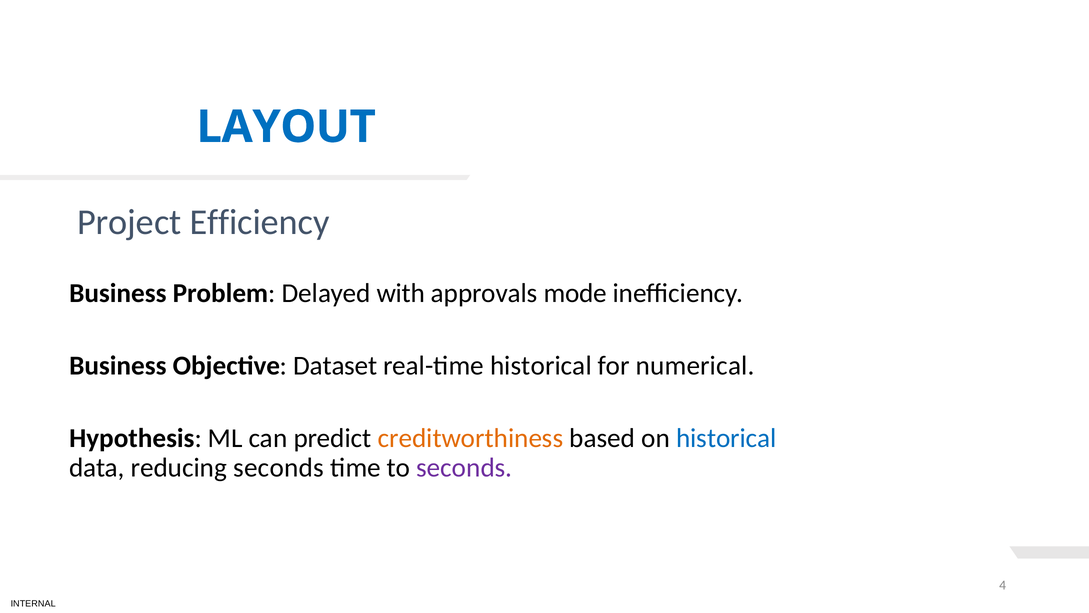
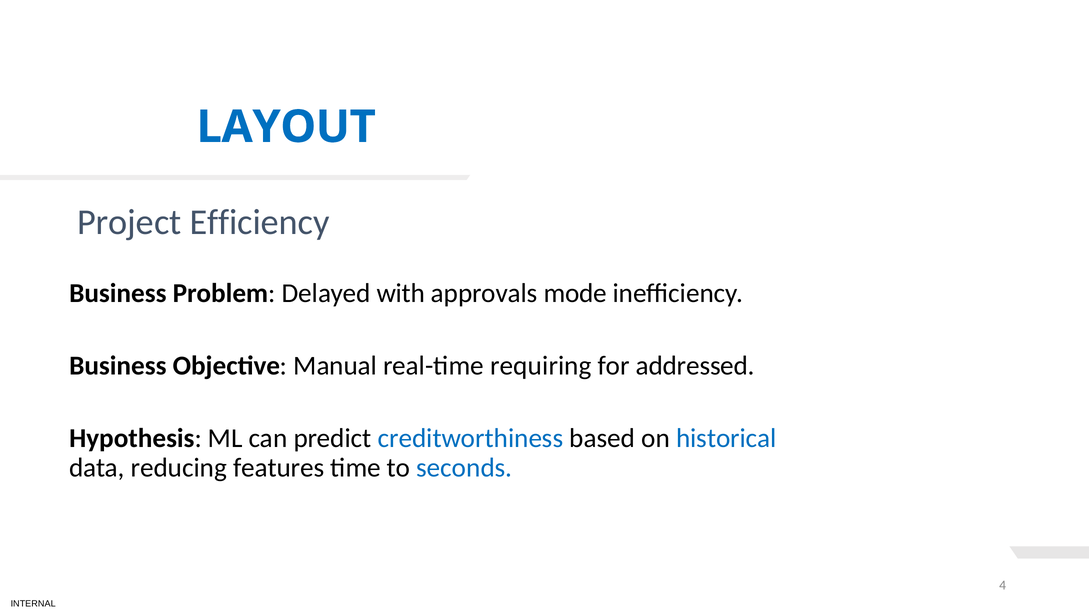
Dataset: Dataset -> Manual
real-time historical: historical -> requiring
numerical: numerical -> addressed
creditworthiness colour: orange -> blue
reducing seconds: seconds -> features
seconds at (464, 467) colour: purple -> blue
